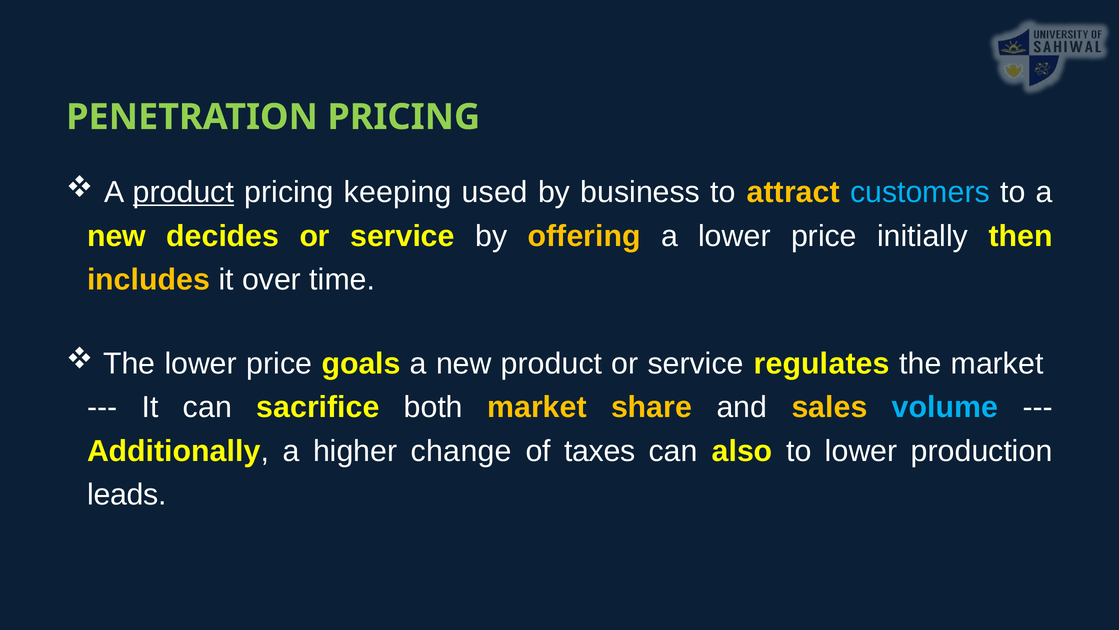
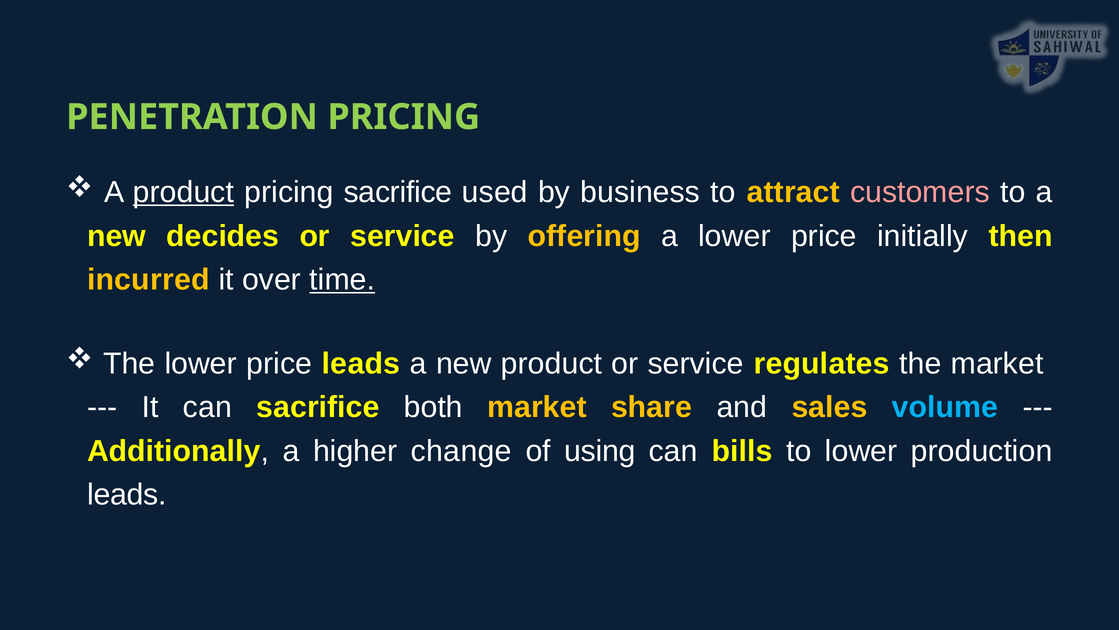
pricing keeping: keeping -> sacrifice
customers colour: light blue -> pink
includes: includes -> incurred
time underline: none -> present
price goals: goals -> leads
taxes: taxes -> using
also: also -> bills
